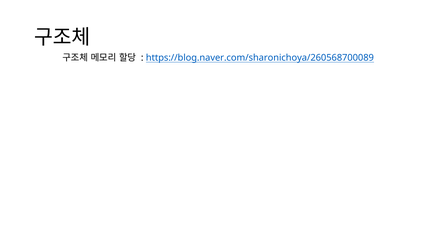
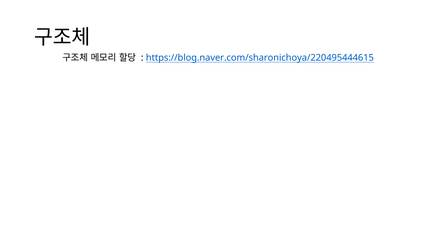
https://blog.naver.com/sharonichoya/260568700089: https://blog.naver.com/sharonichoya/260568700089 -> https://blog.naver.com/sharonichoya/220495444615
